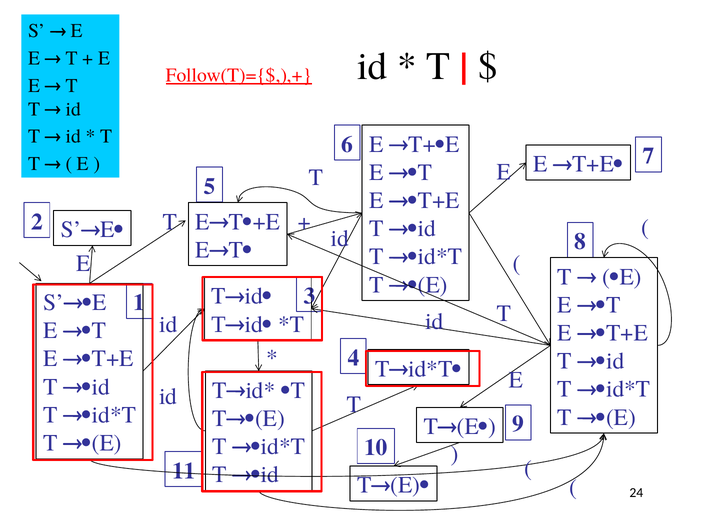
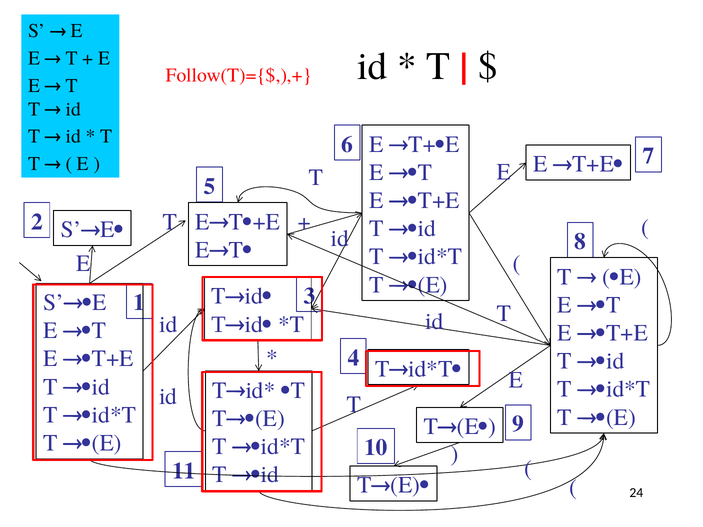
Follow(T)={$,),+ underline: present -> none
